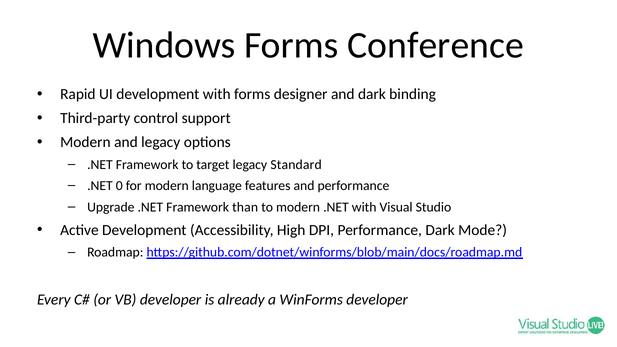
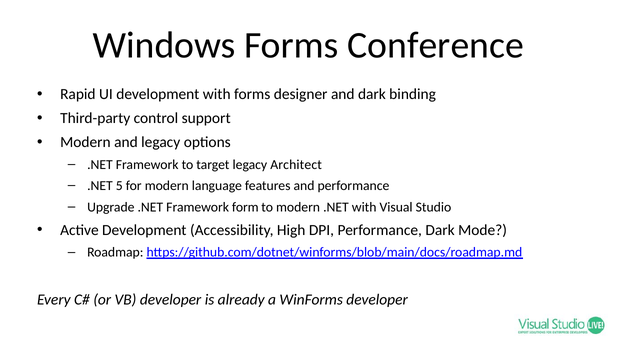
Standard: Standard -> Architect
0: 0 -> 5
than: than -> form
